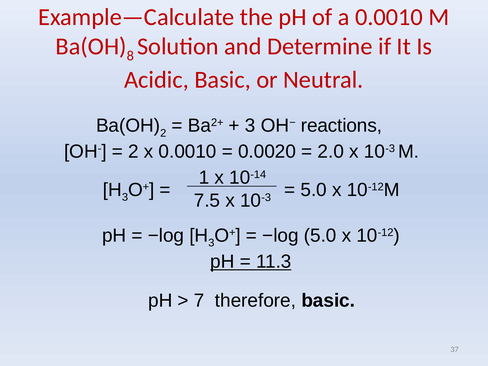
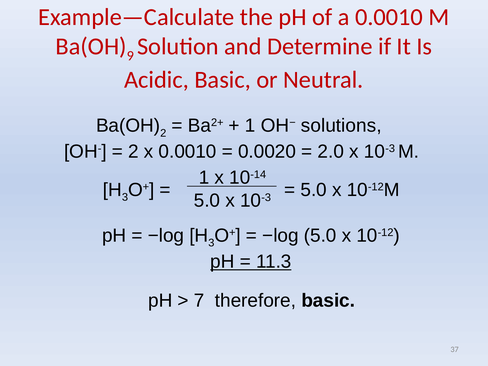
8: 8 -> 9
3 at (250, 126): 3 -> 1
reactions: reactions -> solutions
7.5 at (207, 201): 7.5 -> 5.0
